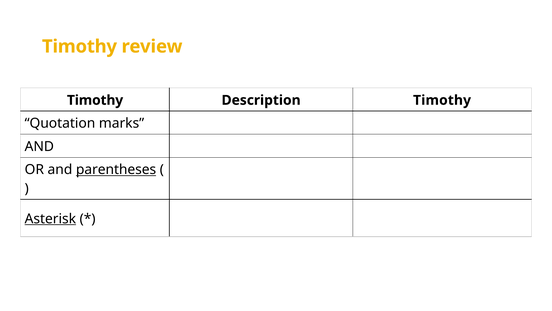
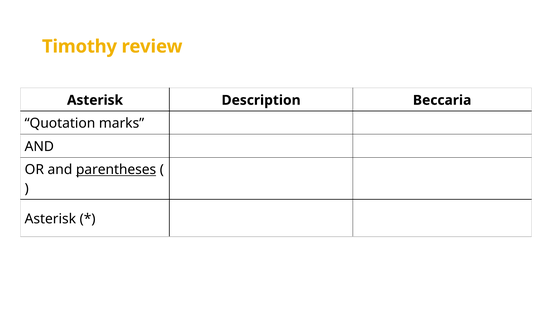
Timothy at (95, 100): Timothy -> Asterisk
Description Timothy: Timothy -> Beccaria
Asterisk at (50, 218) underline: present -> none
